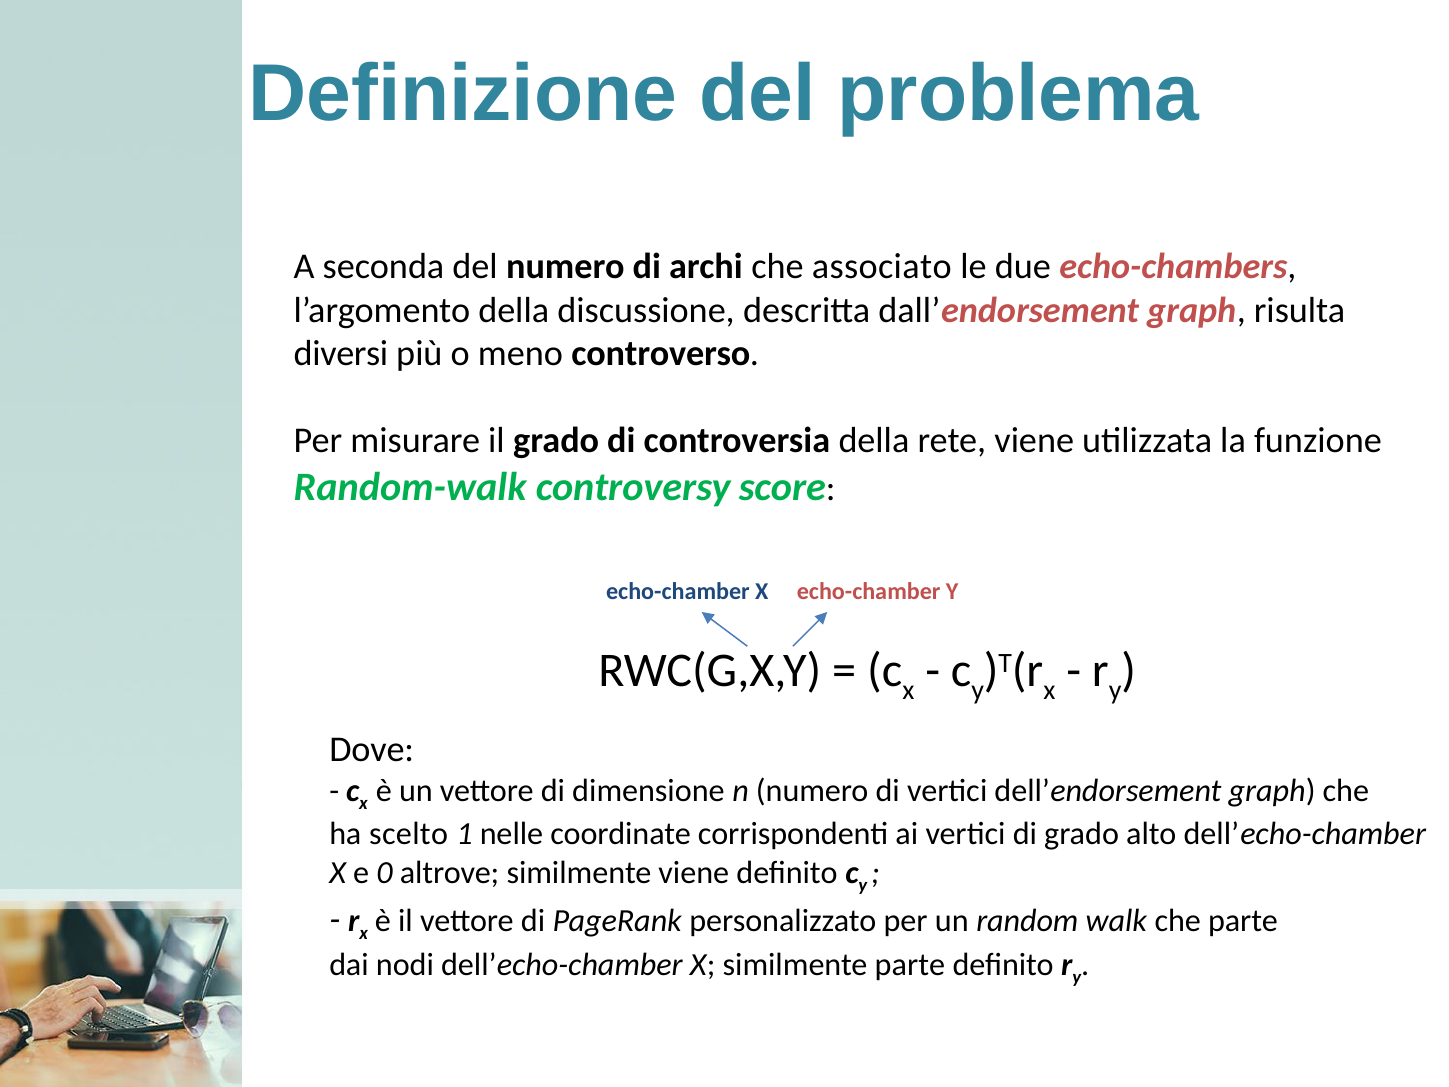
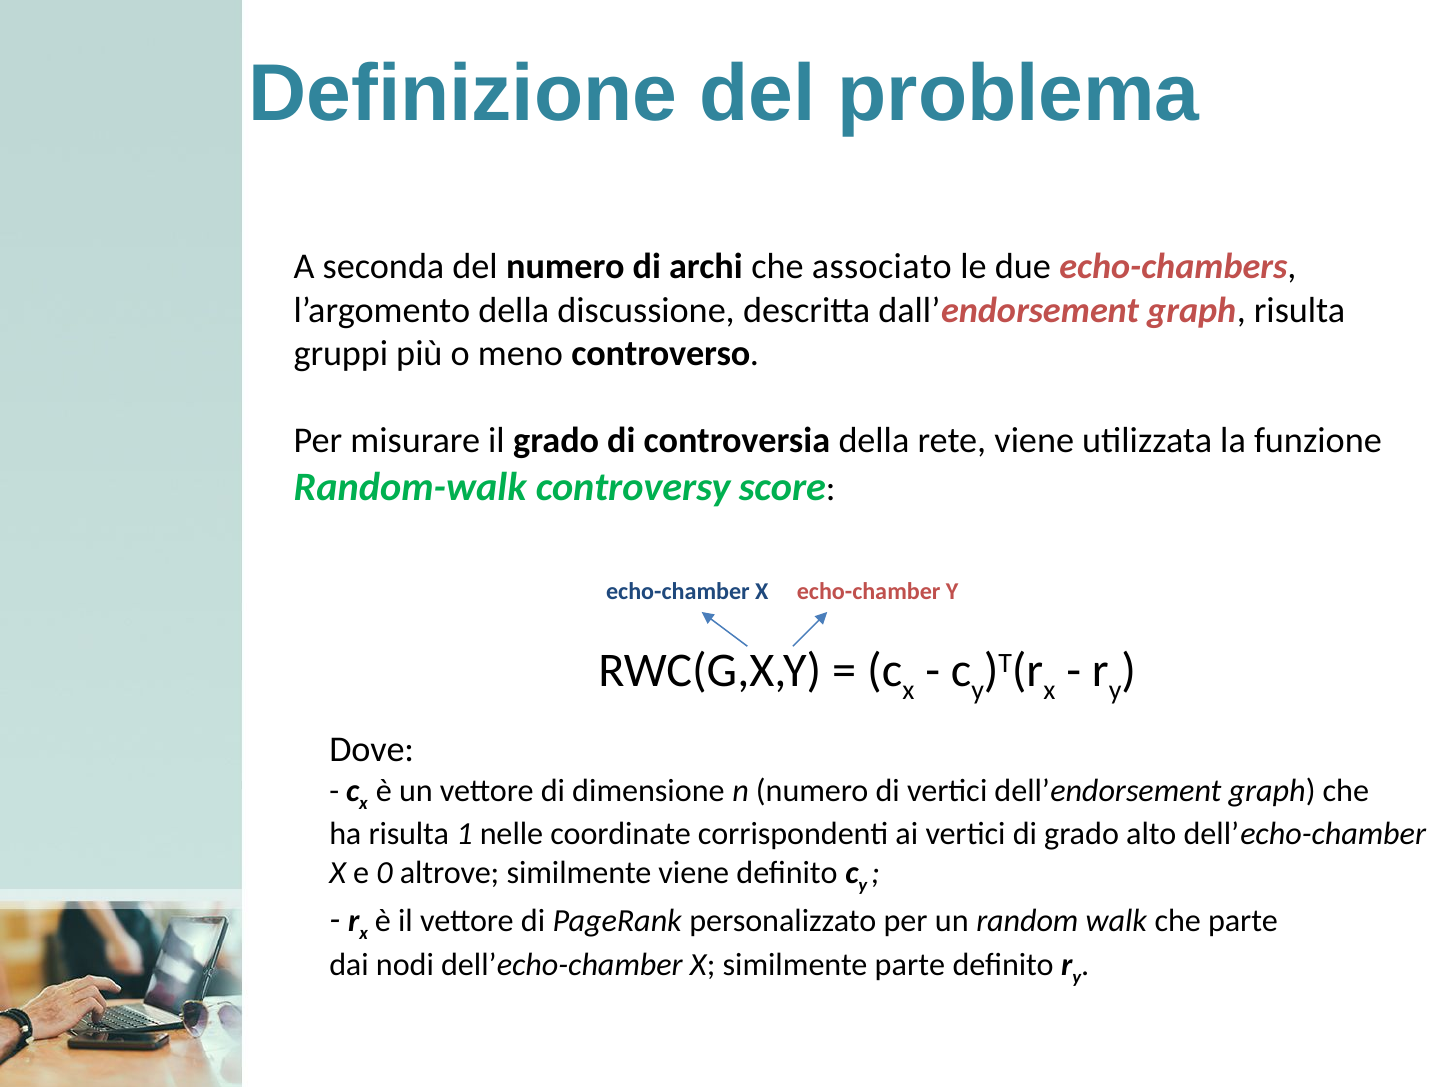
diversi: diversi -> gruppi
ha scelto: scelto -> risulta
